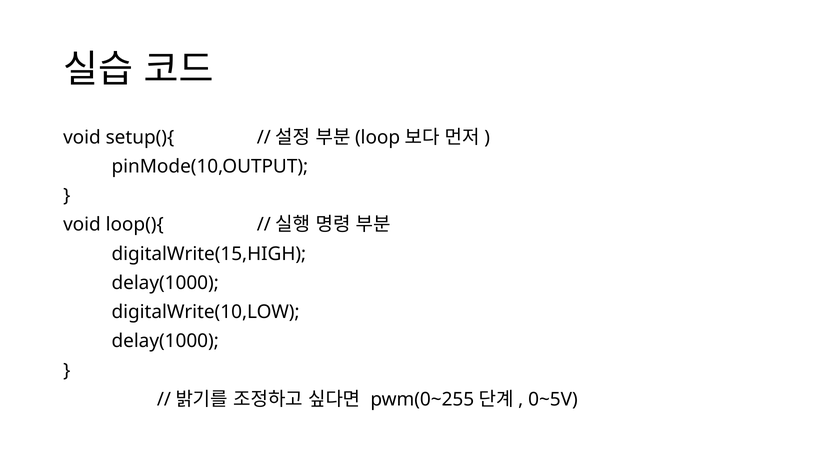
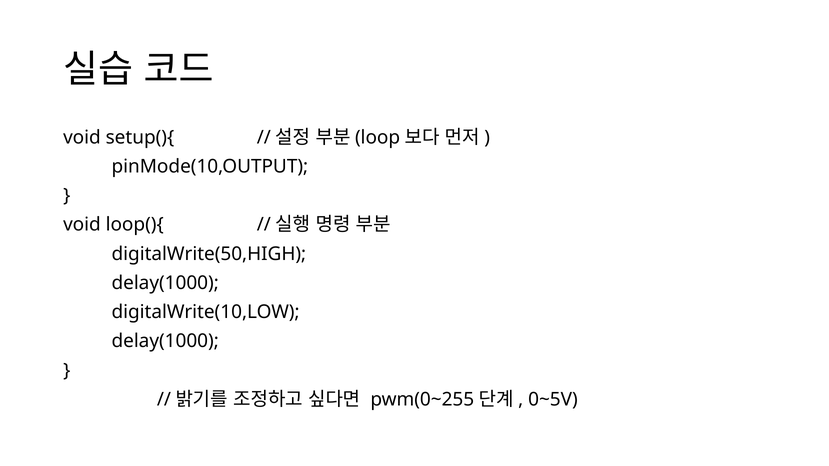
digitalWrite(15,HIGH: digitalWrite(15,HIGH -> digitalWrite(50,HIGH
